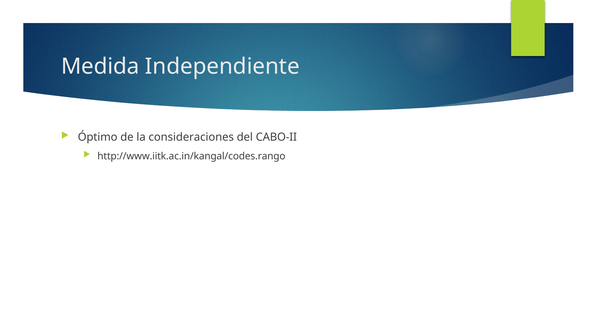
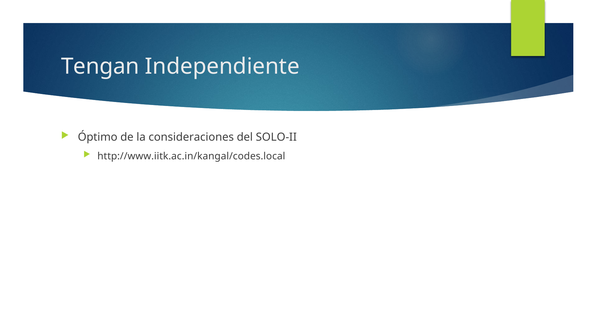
Medida: Medida -> Tengan
CABO-II: CABO-II -> SOLO-II
http://www.iitk.ac.in/kangal/codes.rango: http://www.iitk.ac.in/kangal/codes.rango -> http://www.iitk.ac.in/kangal/codes.local
